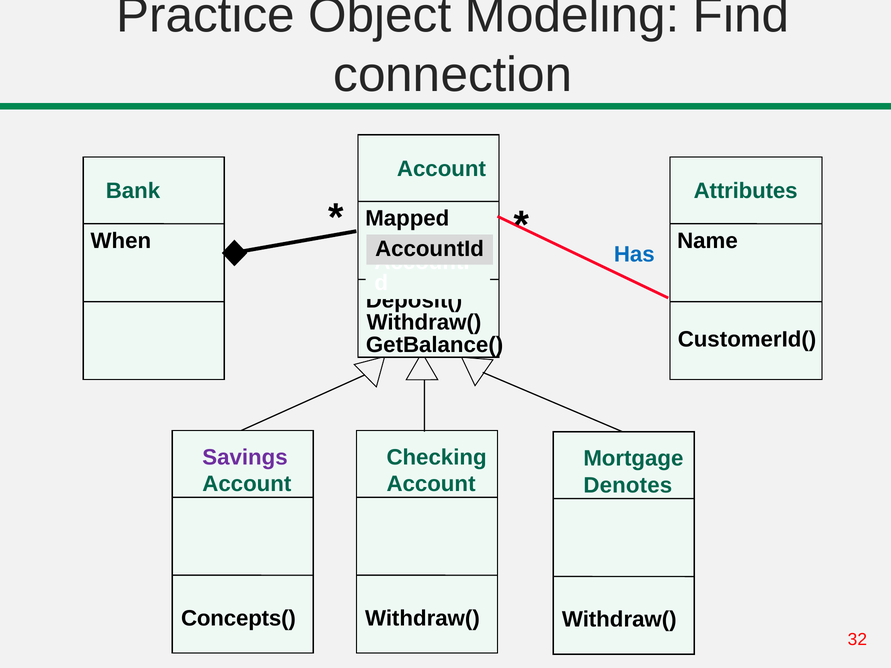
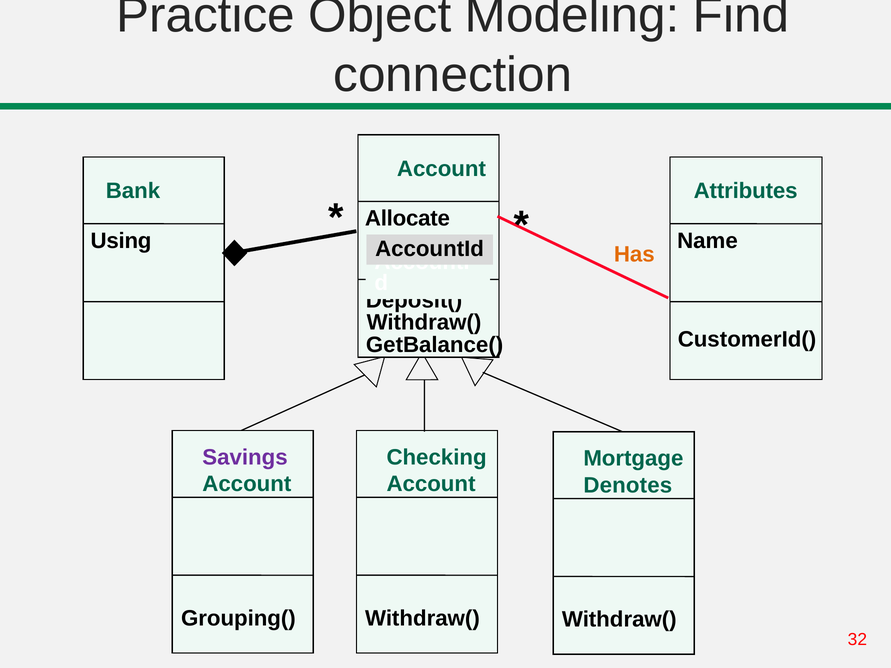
Mapped: Mapped -> Allocate
When: When -> Using
Has colour: blue -> orange
Concepts(: Concepts( -> Grouping(
